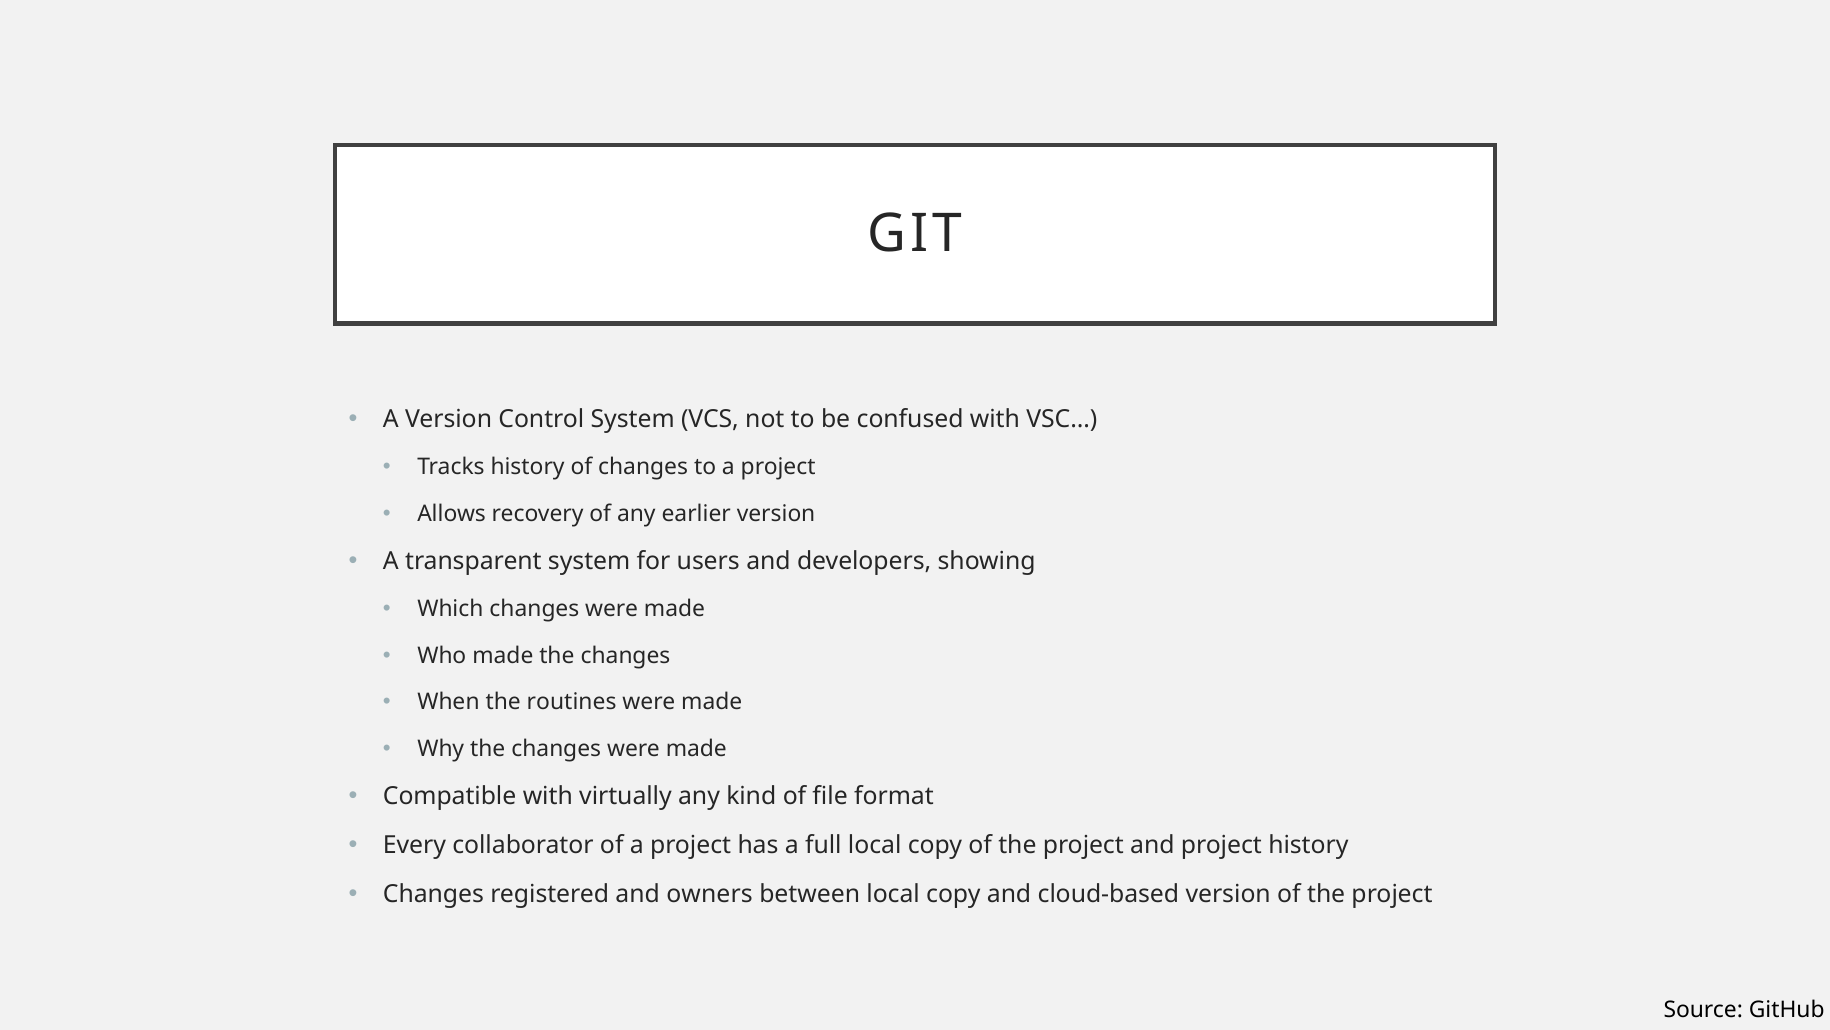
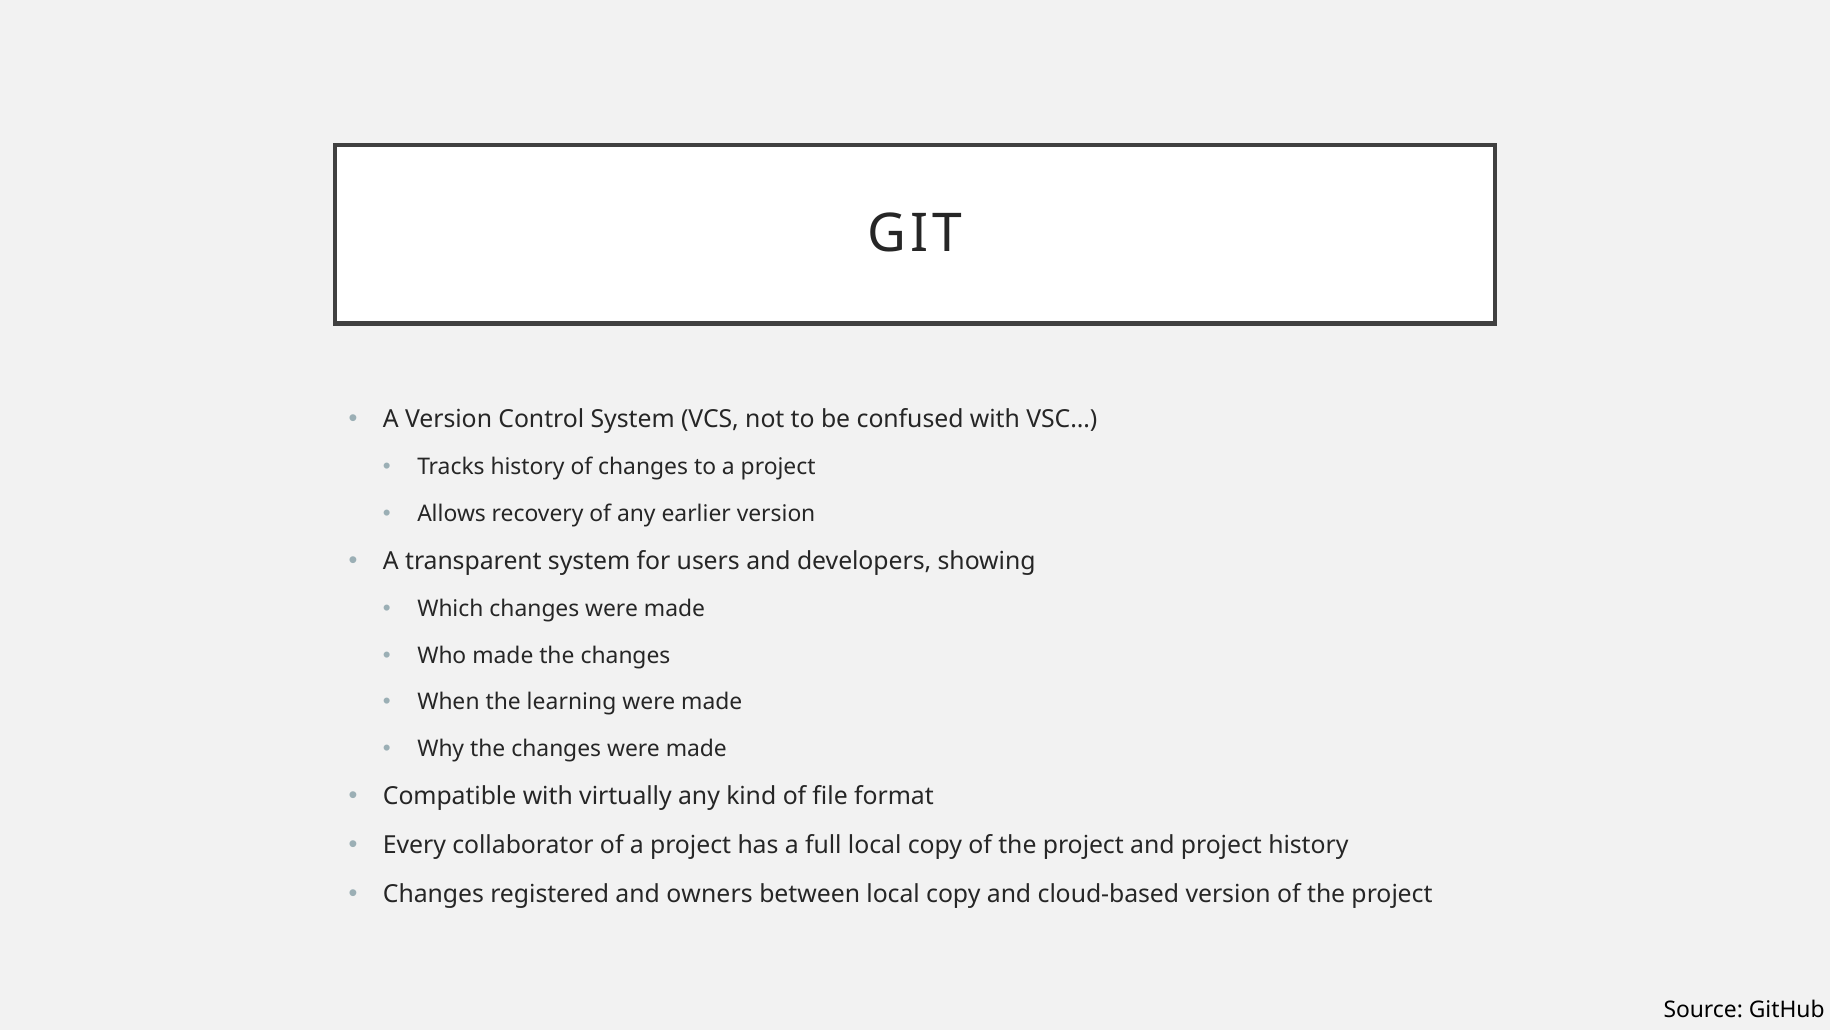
routines: routines -> learning
